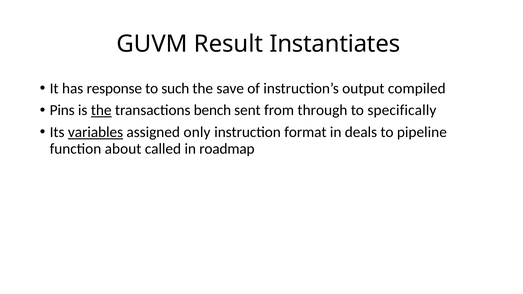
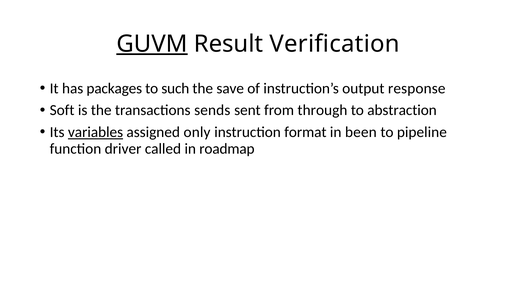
GUVM underline: none -> present
Instantiates: Instantiates -> Verification
response: response -> packages
compiled: compiled -> response
Pins: Pins -> Soft
the at (101, 110) underline: present -> none
bench: bench -> sends
specifically: specifically -> abstraction
deals: deals -> been
about: about -> driver
